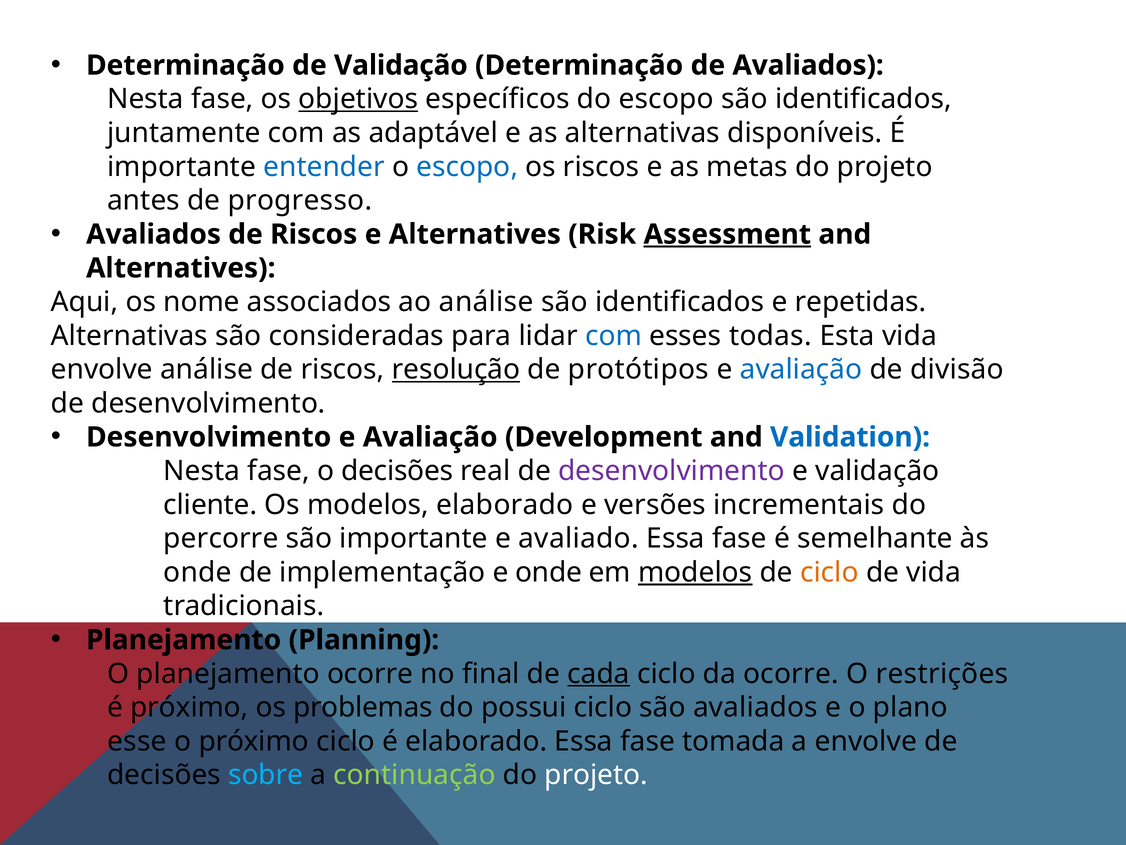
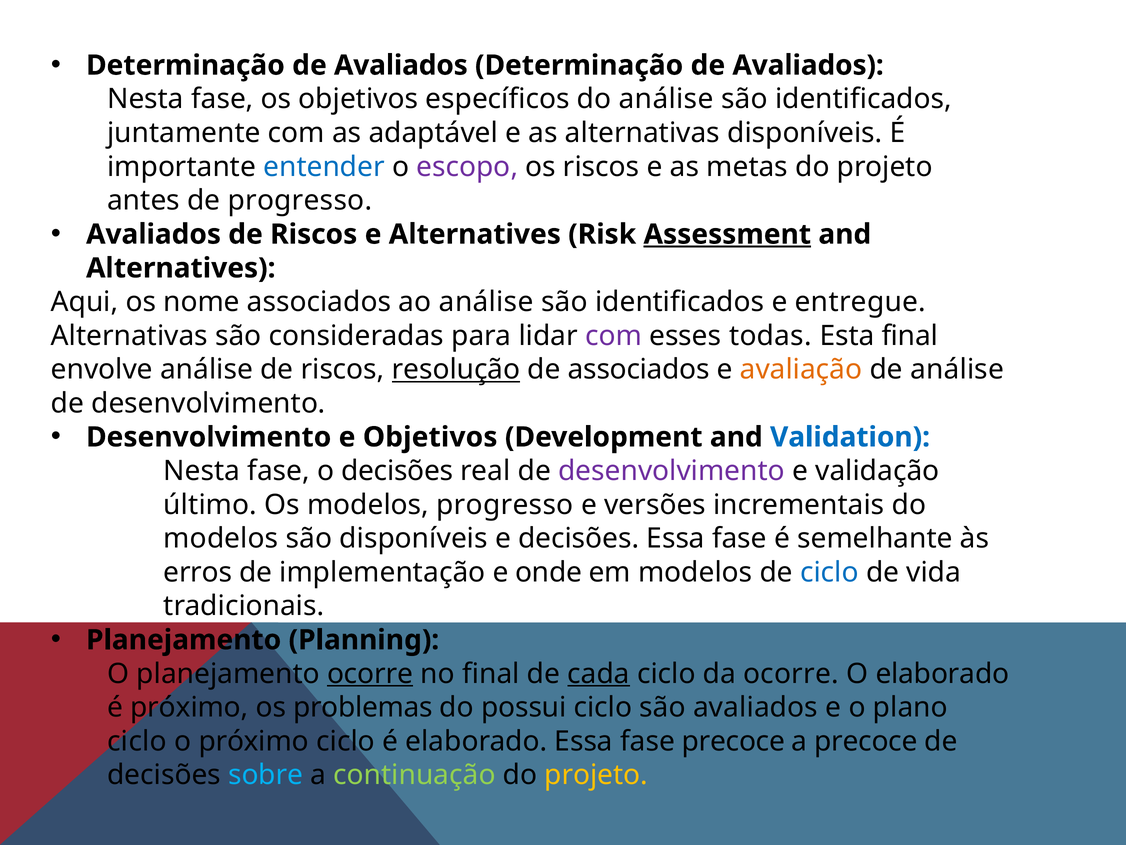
Validação at (401, 65): Validação -> Avaliados
objetivos at (358, 99) underline: present -> none
do escopo: escopo -> análise
escopo at (467, 167) colour: blue -> purple
repetidas: repetidas -> entregue
com at (614, 336) colour: blue -> purple
Esta vida: vida -> final
de protótipos: protótipos -> associados
avaliação at (801, 369) colour: blue -> orange
de divisão: divisão -> análise
Desenvolvimento e Avaliação: Avaliação -> Objetivos
cliente: cliente -> último
modelos elaborado: elaborado -> progresso
percorre at (221, 538): percorre -> modelos
são importante: importante -> disponíveis
e avaliado: avaliado -> decisões
onde at (198, 572): onde -> erros
modelos at (695, 572) underline: present -> none
ciclo at (829, 572) colour: orange -> blue
ocorre at (370, 673) underline: none -> present
O restrições: restrições -> elaborado
esse at (137, 741): esse -> ciclo
fase tomada: tomada -> precoce
a envolve: envolve -> precoce
projeto at (596, 775) colour: white -> yellow
